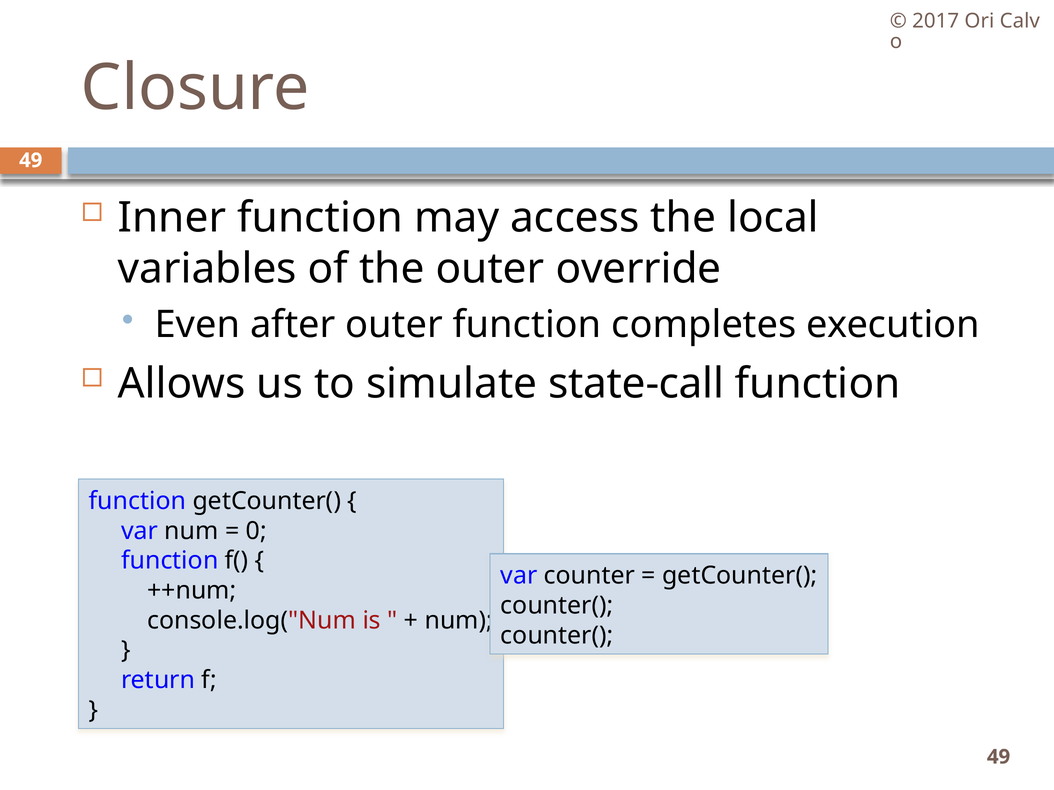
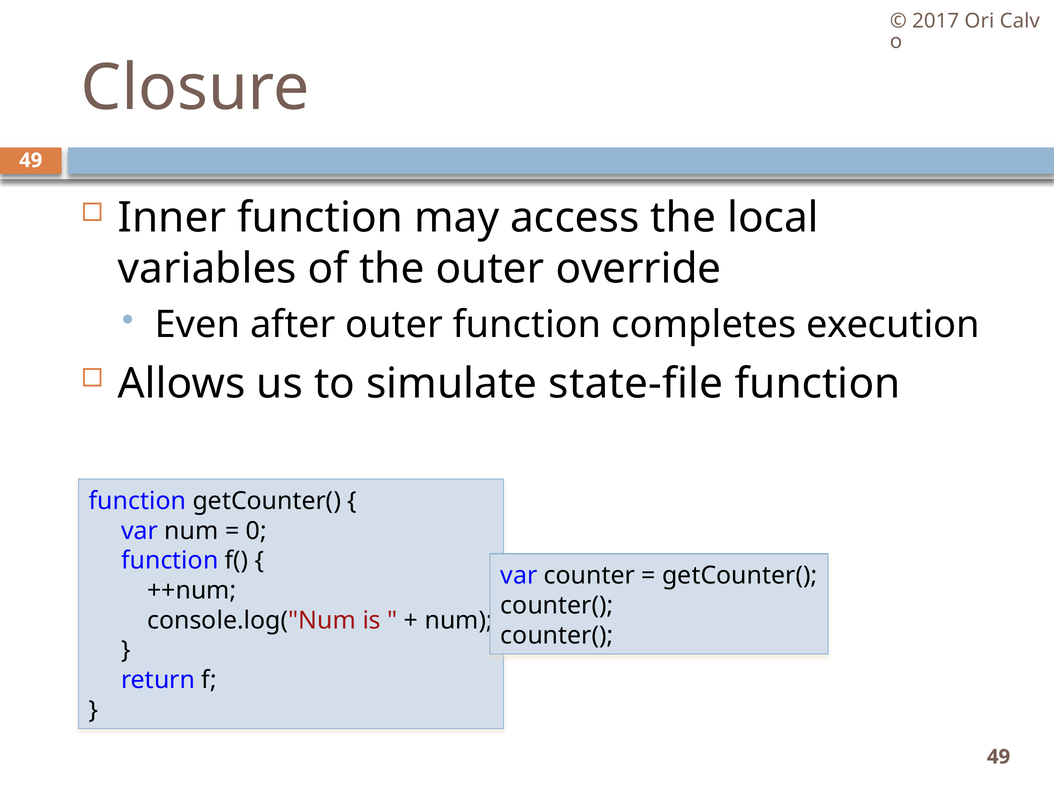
state-call: state-call -> state-file
